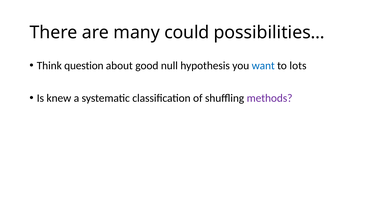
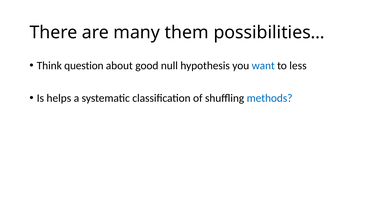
could: could -> them
lots: lots -> less
knew: knew -> helps
methods colour: purple -> blue
